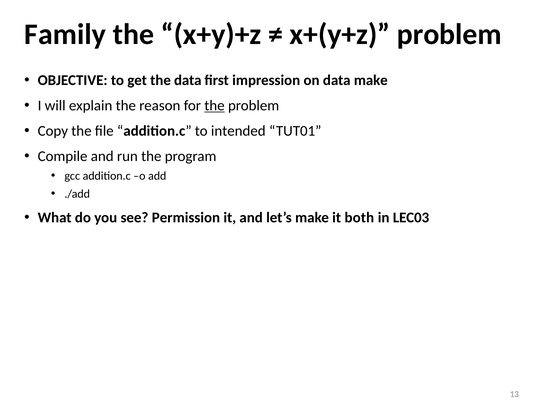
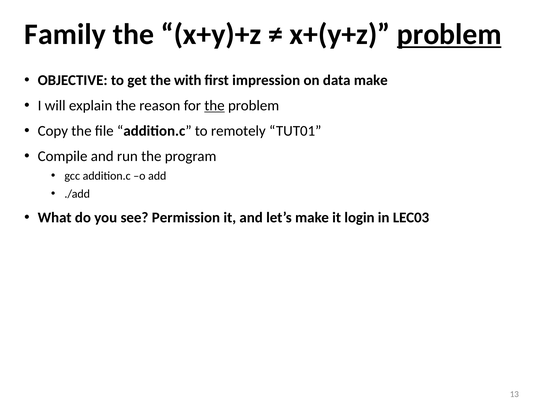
problem at (449, 34) underline: none -> present
the data: data -> with
intended: intended -> remotely
both: both -> login
